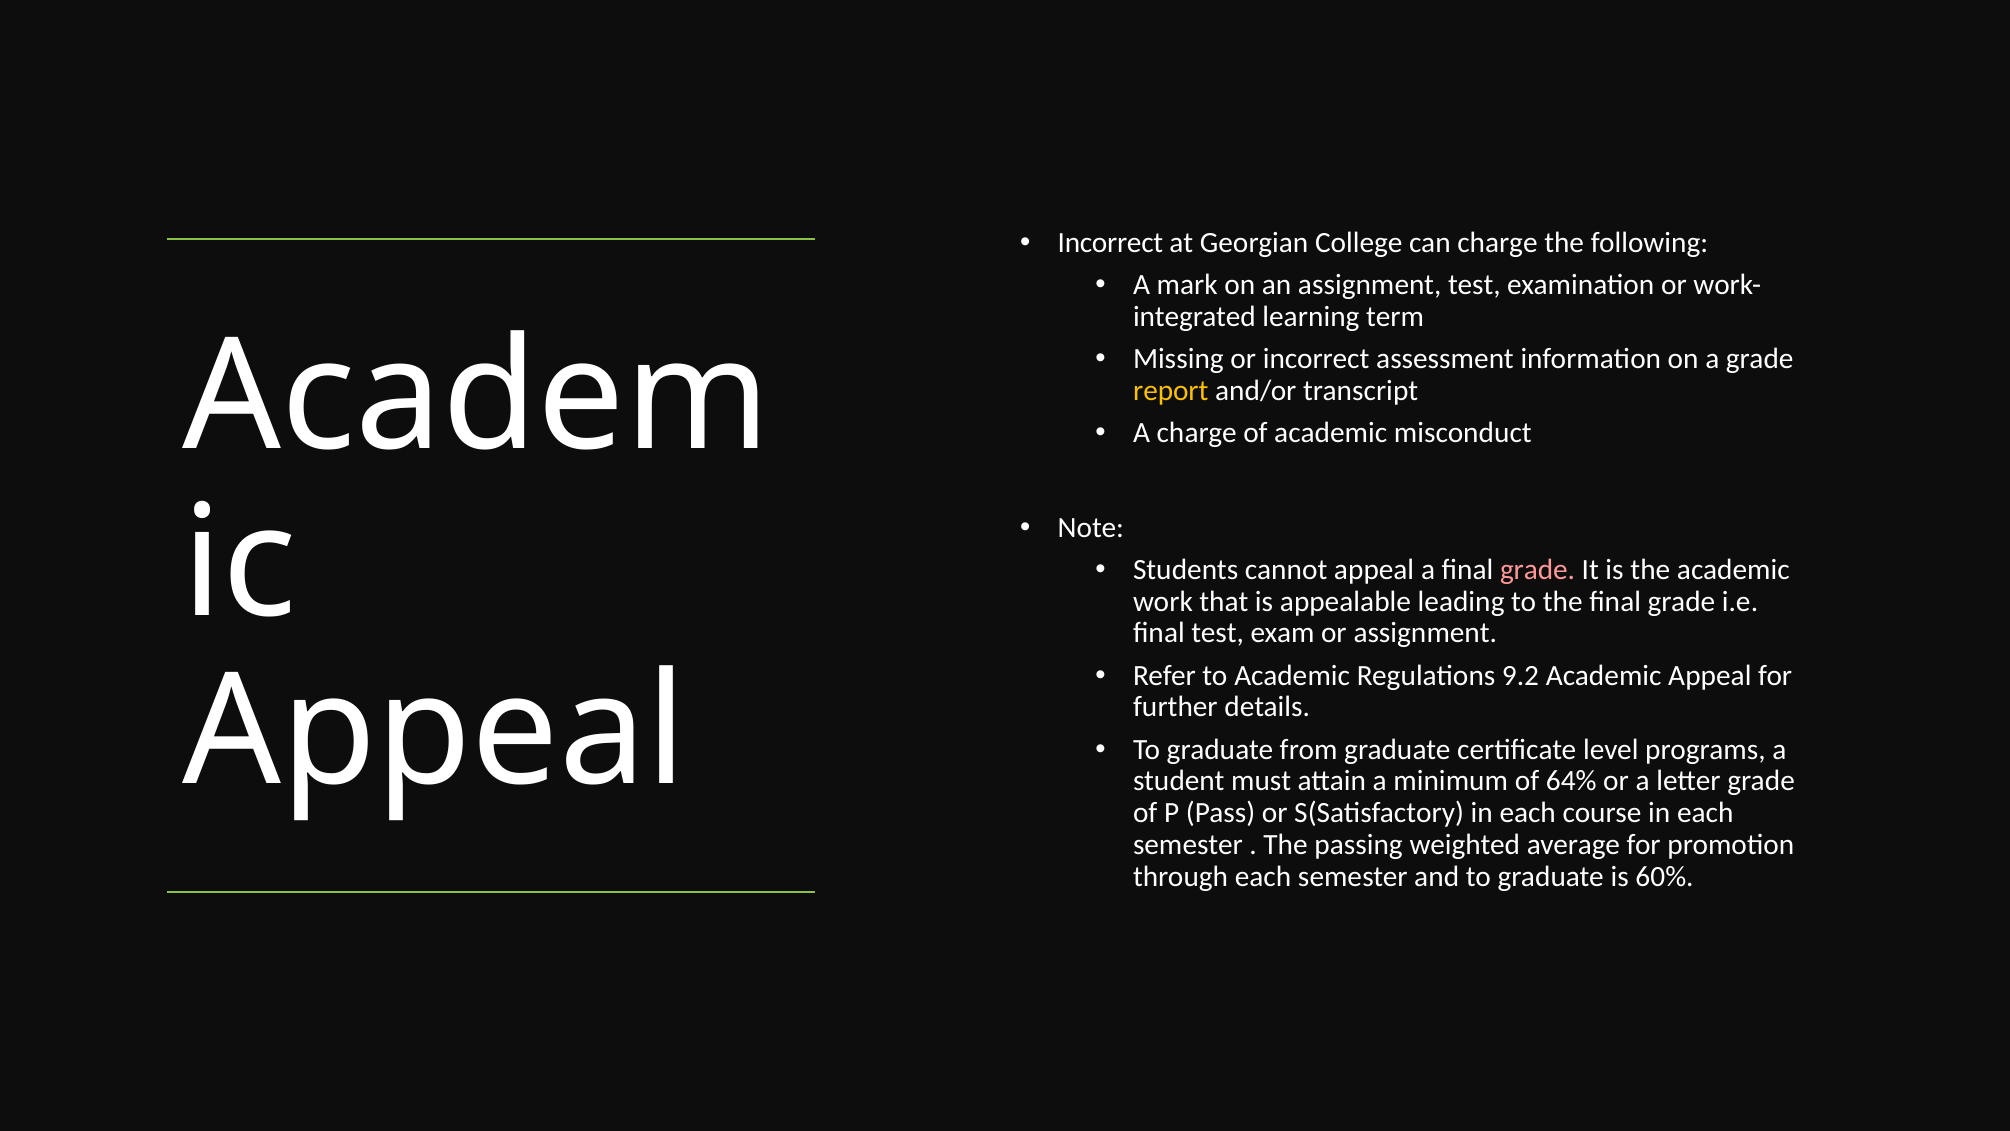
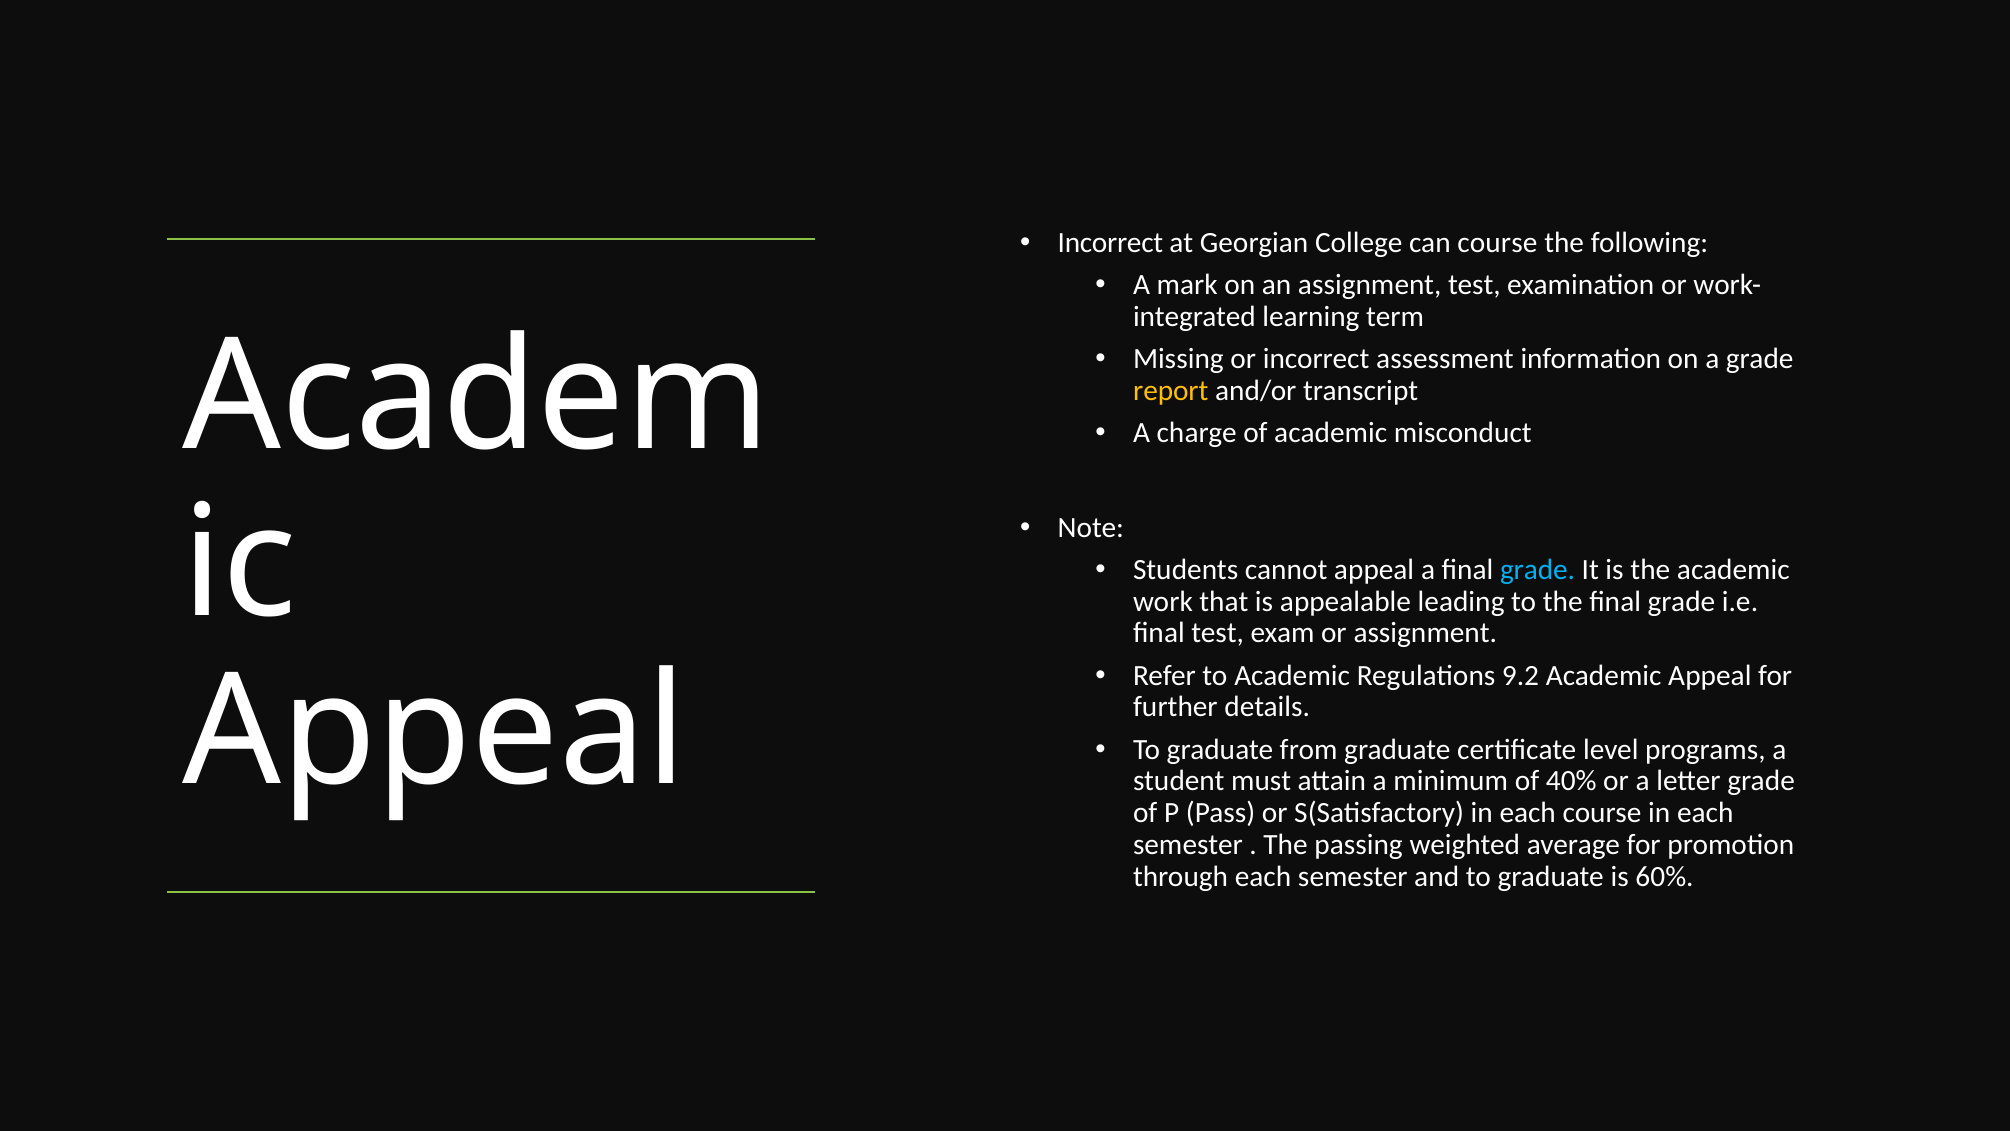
can charge: charge -> course
grade at (1538, 570) colour: pink -> light blue
64%: 64% -> 40%
